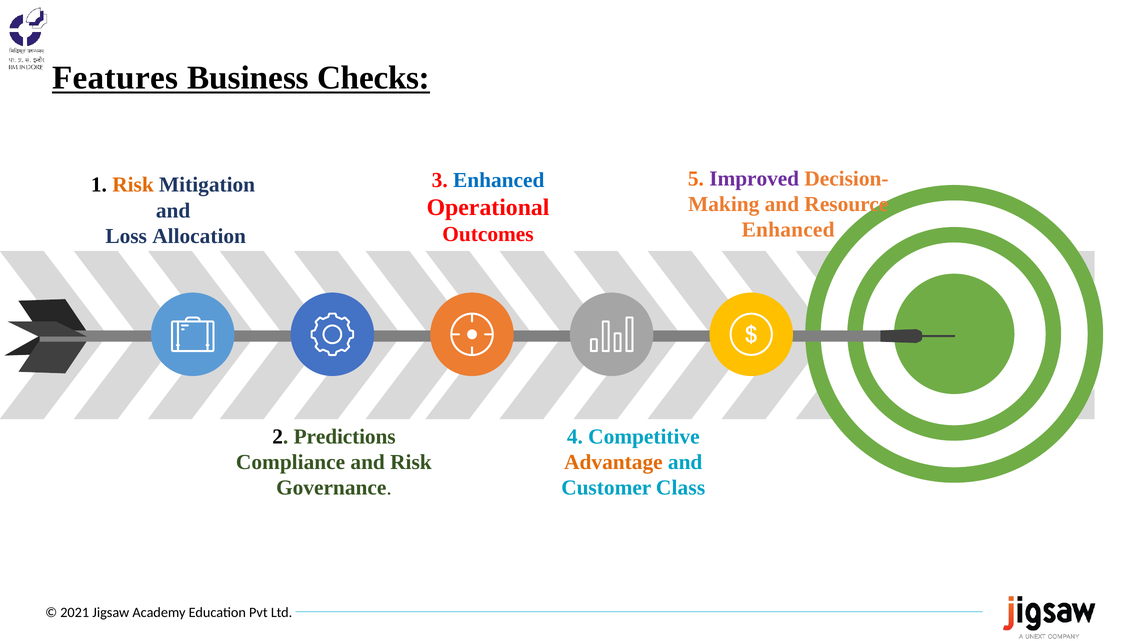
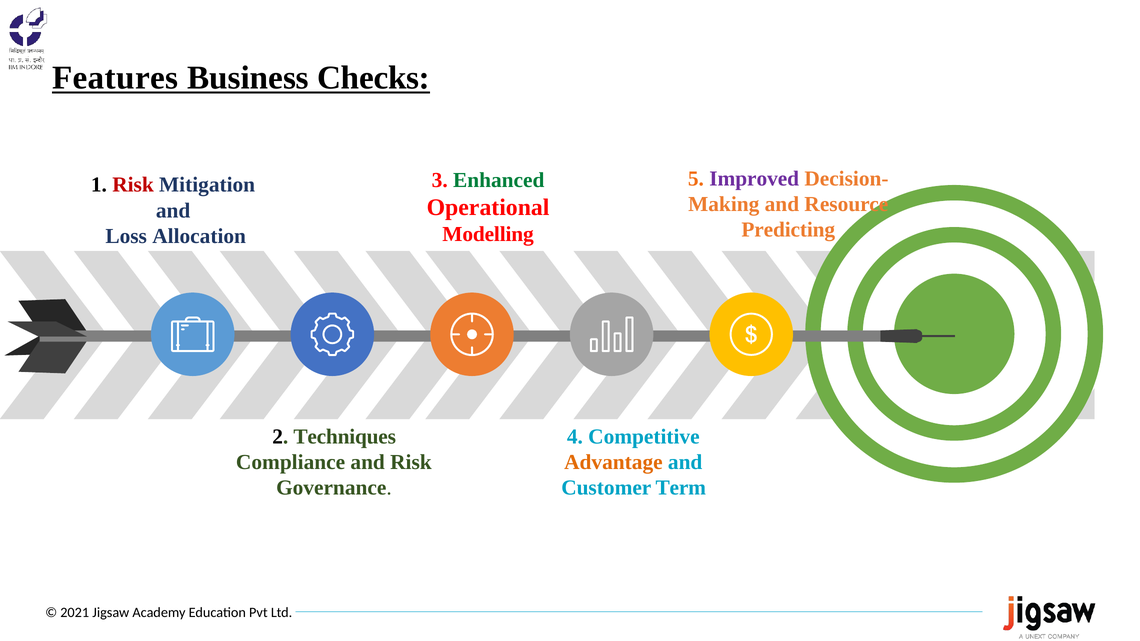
Enhanced at (499, 180) colour: blue -> green
Risk at (133, 185) colour: orange -> red
Enhanced at (788, 230): Enhanced -> Predicting
Outcomes: Outcomes -> Modelling
Predictions: Predictions -> Techniques
Class: Class -> Term
